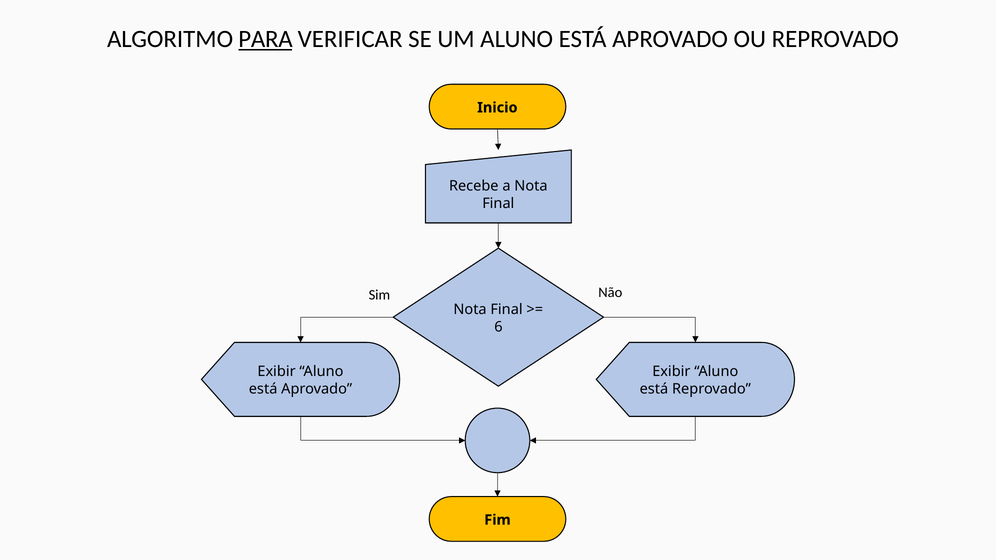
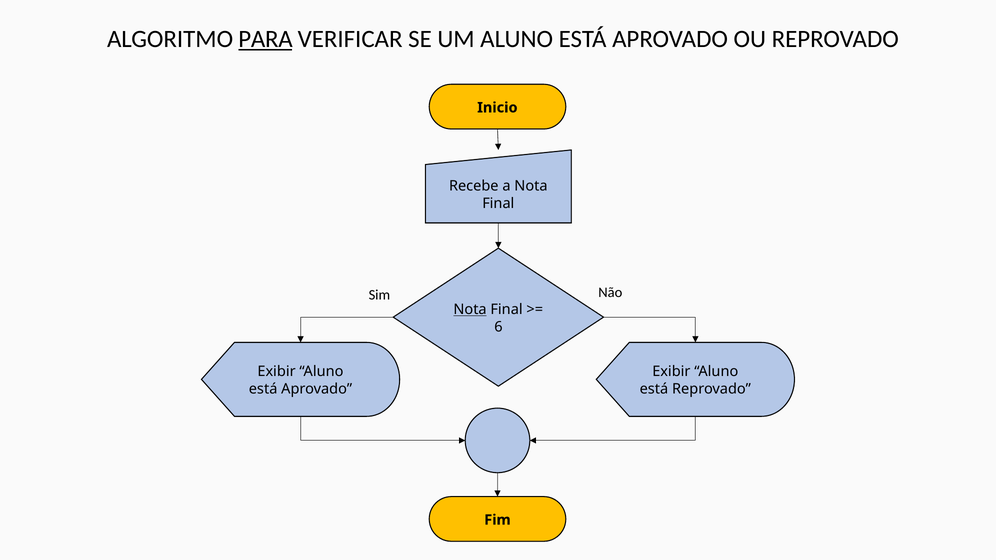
Nota at (470, 310) underline: none -> present
